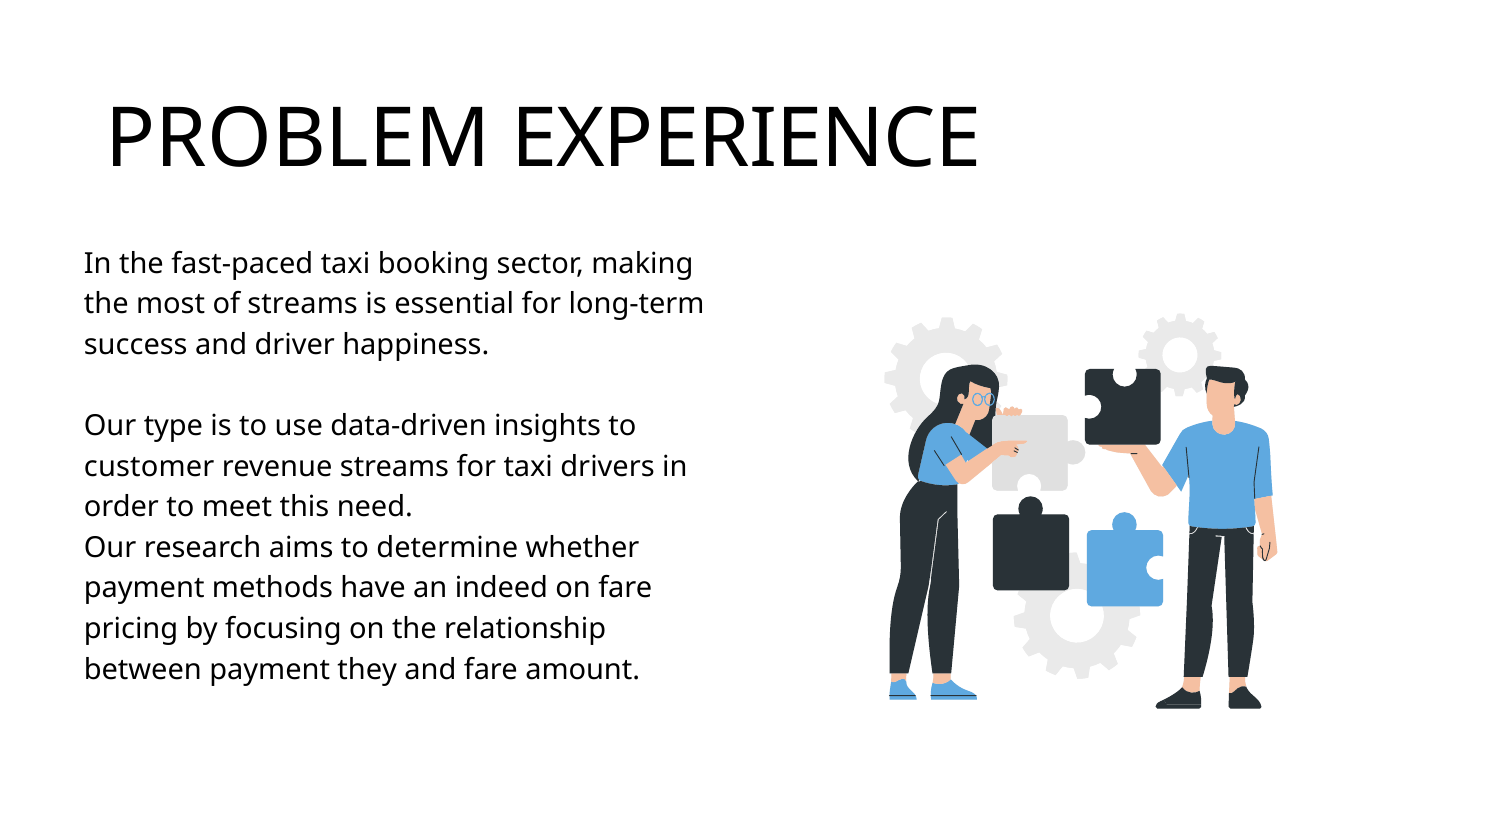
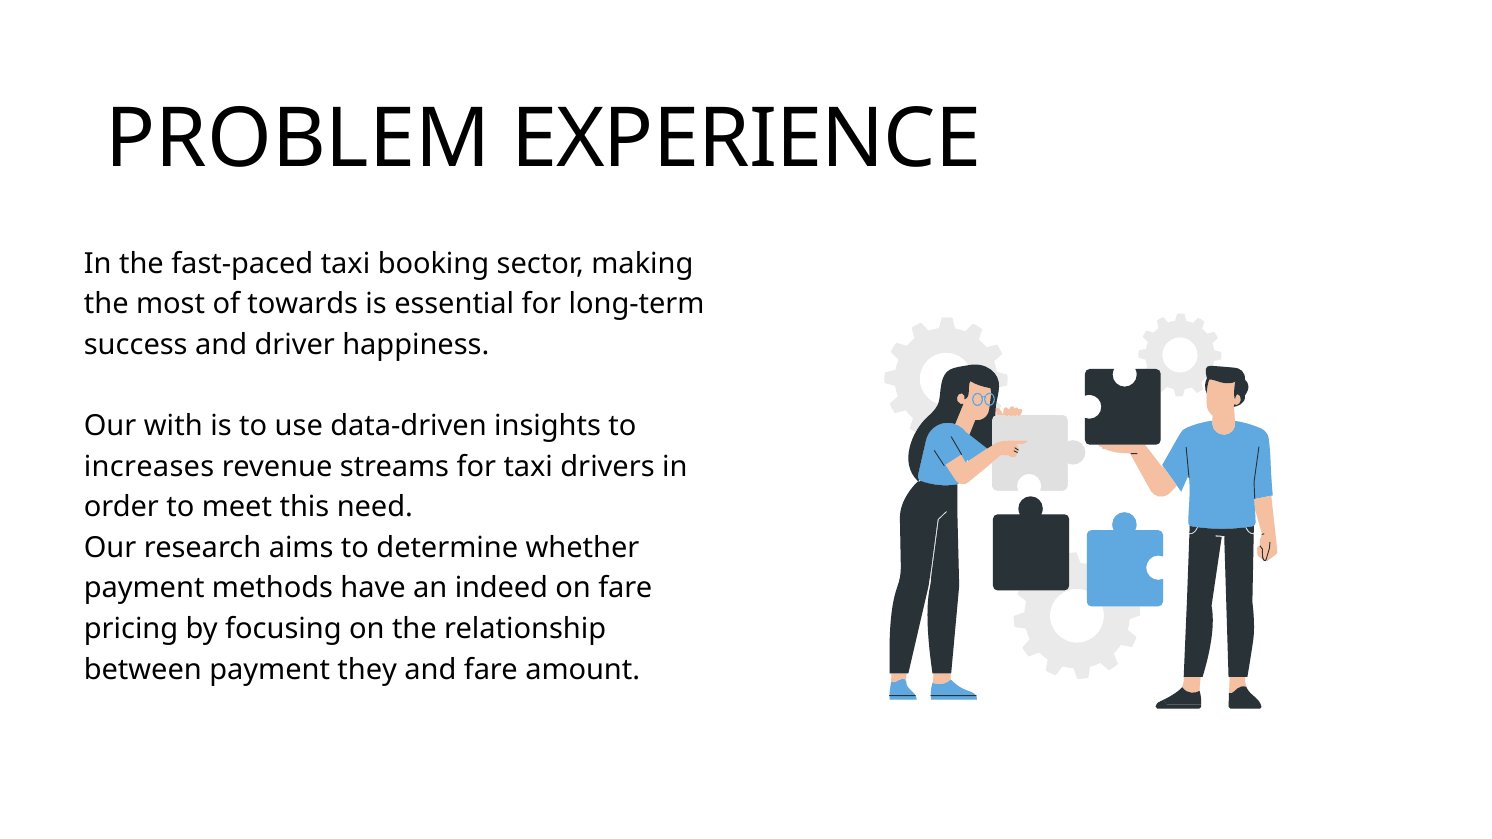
of streams: streams -> towards
type: type -> with
customer: customer -> increases
